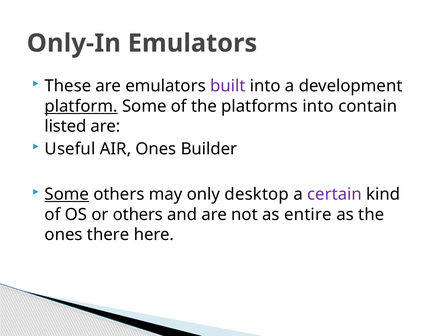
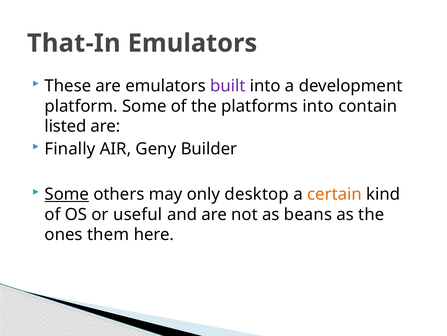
Only-In: Only-In -> That-In
platform underline: present -> none
Useful: Useful -> Finally
AIR Ones: Ones -> Geny
certain colour: purple -> orange
or others: others -> useful
entire: entire -> beans
there: there -> them
